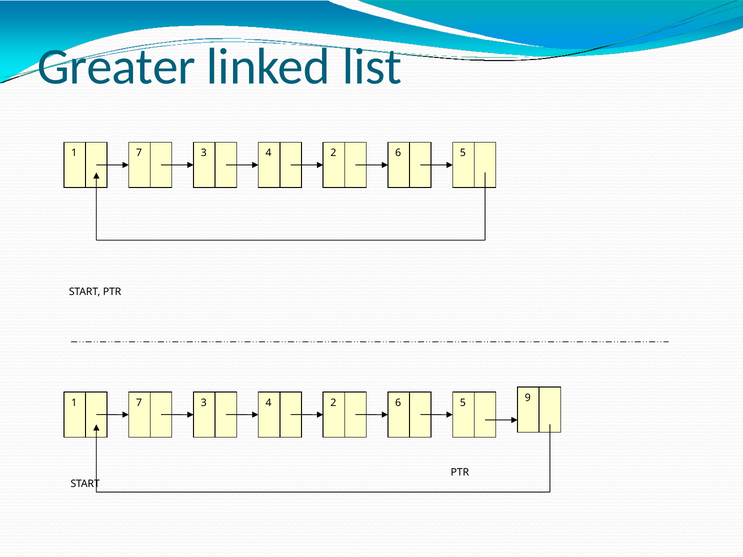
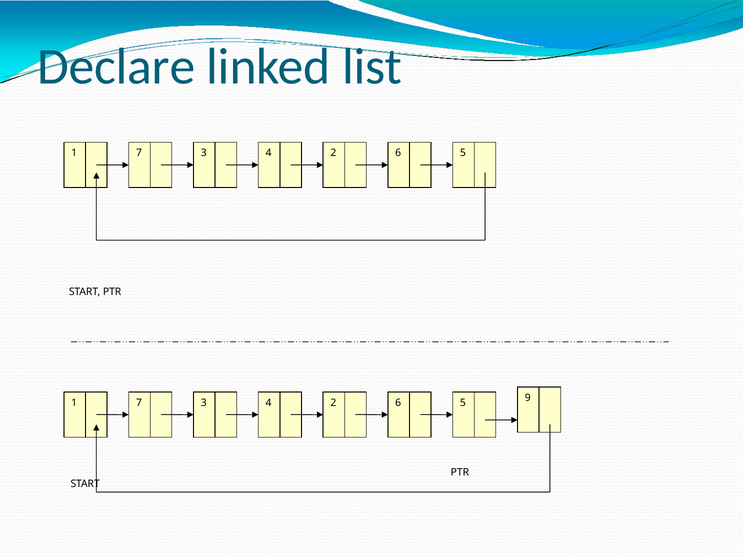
Greater: Greater -> Declare
